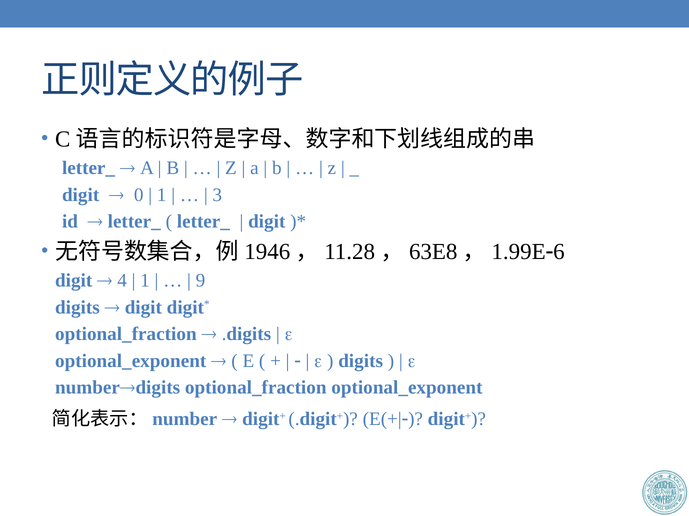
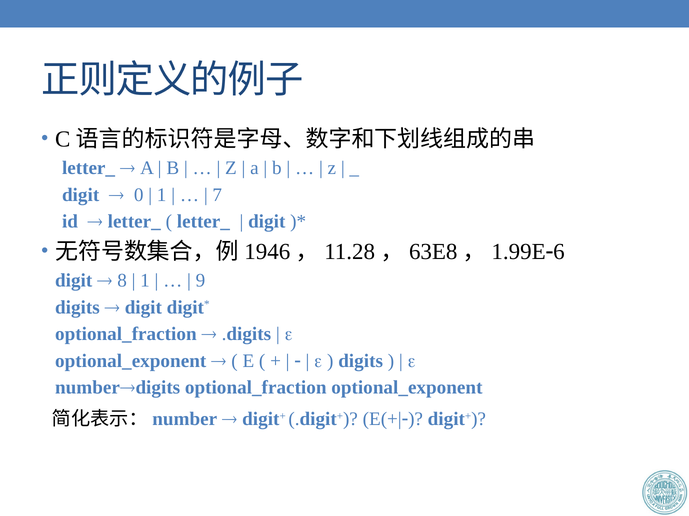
3: 3 -> 7
4: 4 -> 8
